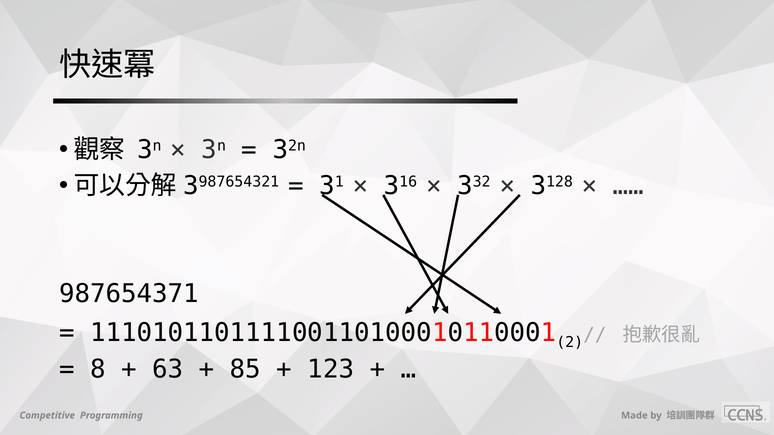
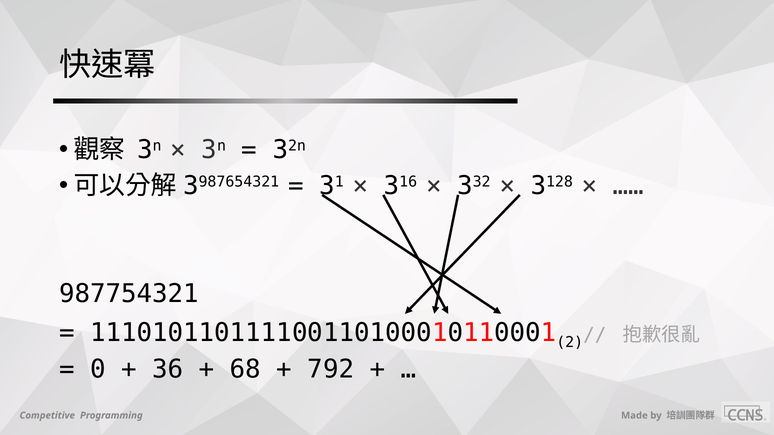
987654371: 987654371 -> 987754321
8: 8 -> 0
63: 63 -> 36
85: 85 -> 68
123: 123 -> 792
